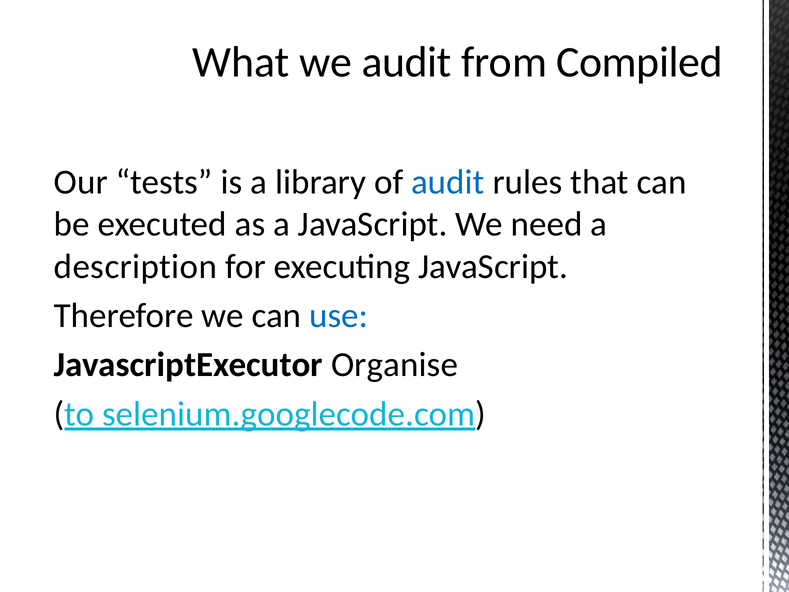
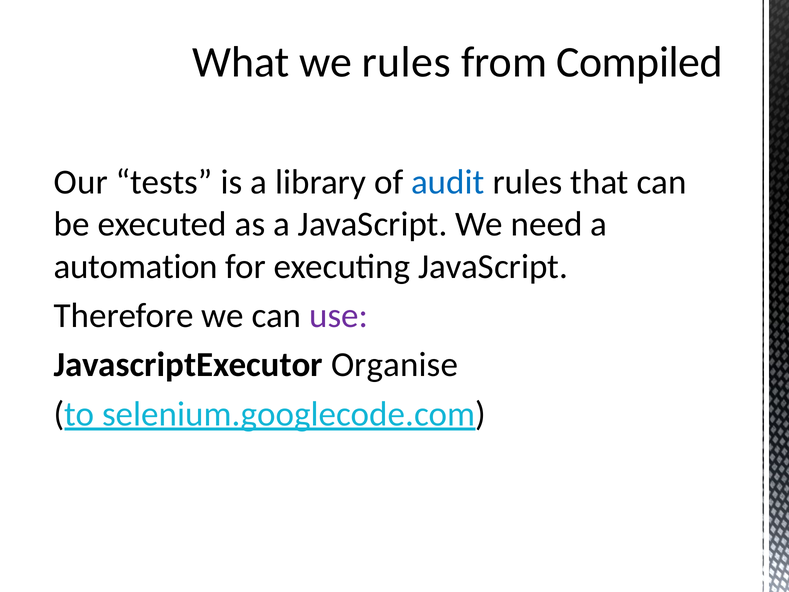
we audit: audit -> rules
description: description -> automation
use colour: blue -> purple
